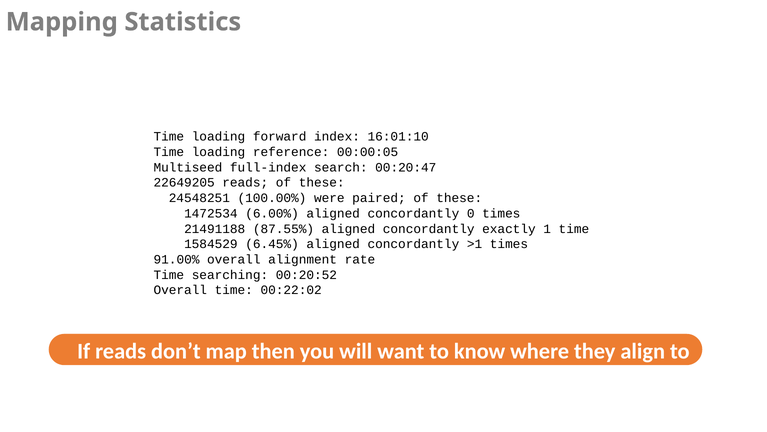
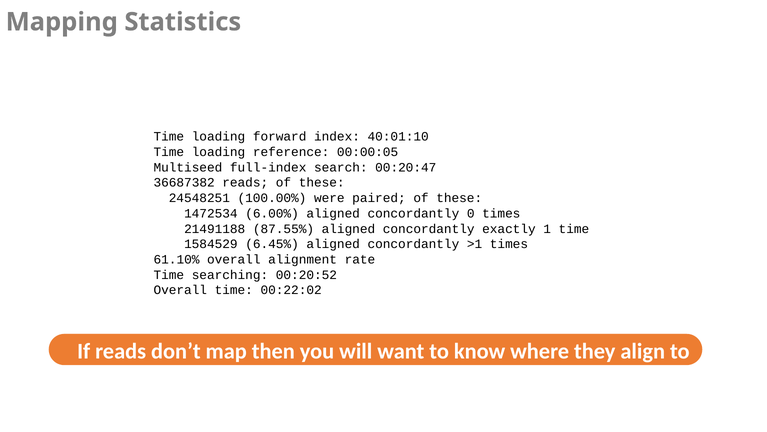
16:01:10: 16:01:10 -> 40:01:10
22649205: 22649205 -> 36687382
91.00%: 91.00% -> 61.10%
